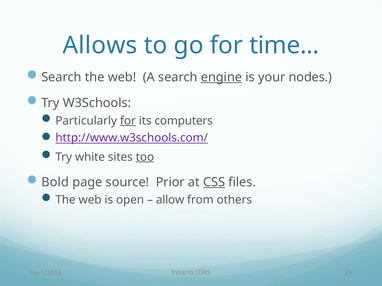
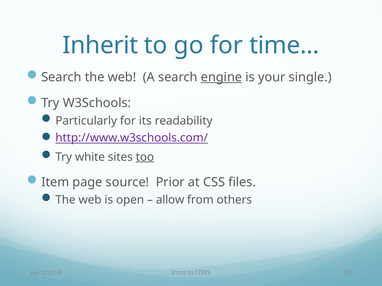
Allows: Allows -> Inherit
nodes: nodes -> single
for at (128, 121) underline: present -> none
computers: computers -> readability
Bold: Bold -> Item
CSS underline: present -> none
